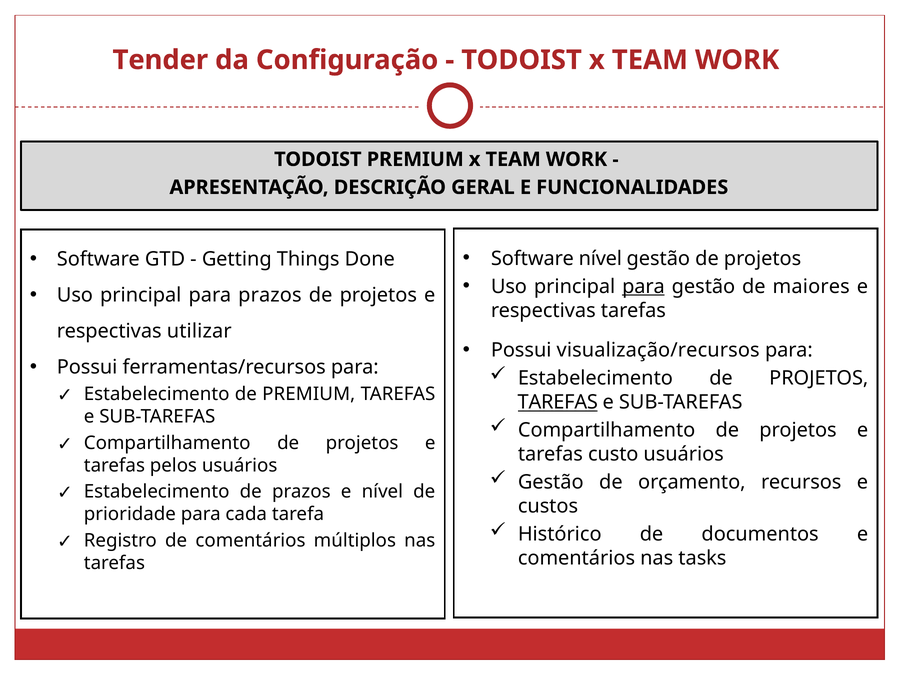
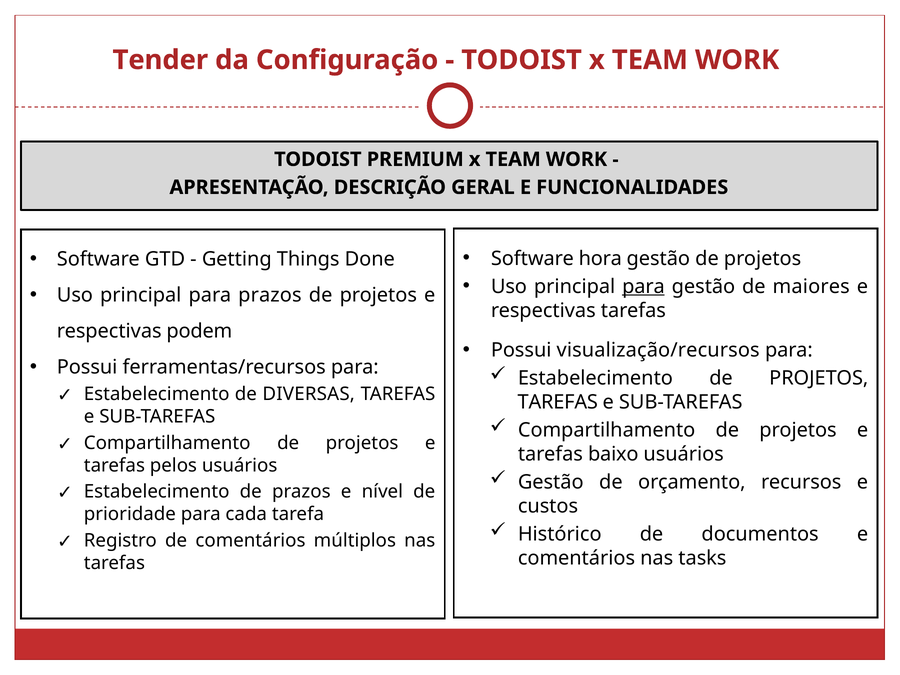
Software nível: nível -> hora
utilizar: utilizar -> podem
de PREMIUM: PREMIUM -> DIVERSAS
TAREFAS at (558, 402) underline: present -> none
custo: custo -> baixo
